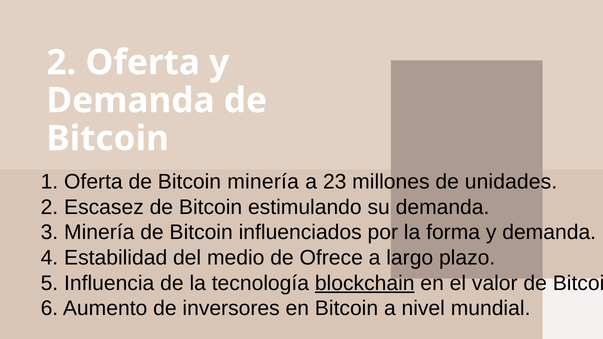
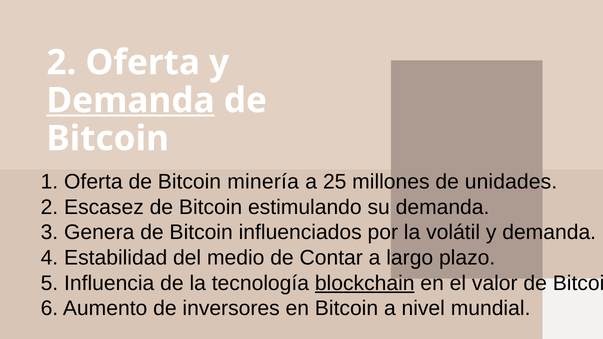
Demanda at (130, 101) underline: none -> present
23: 23 -> 25
3 Minería: Minería -> Genera
forma: forma -> volátil
Ofrece: Ofrece -> Contar
